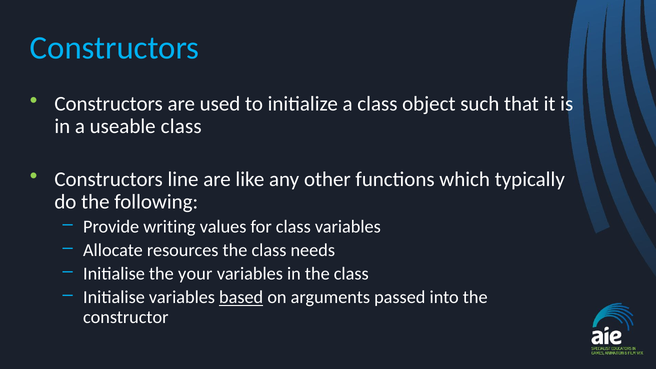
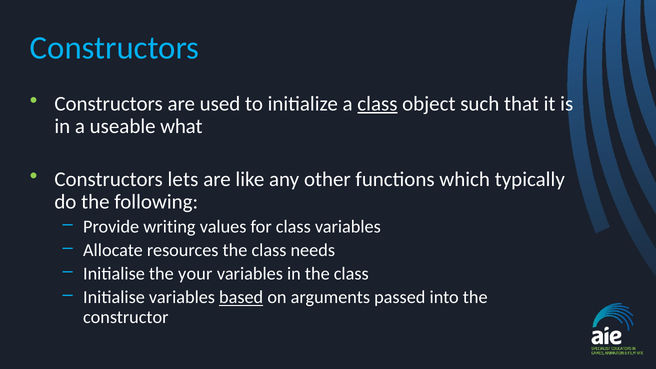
class at (377, 104) underline: none -> present
useable class: class -> what
line: line -> lets
